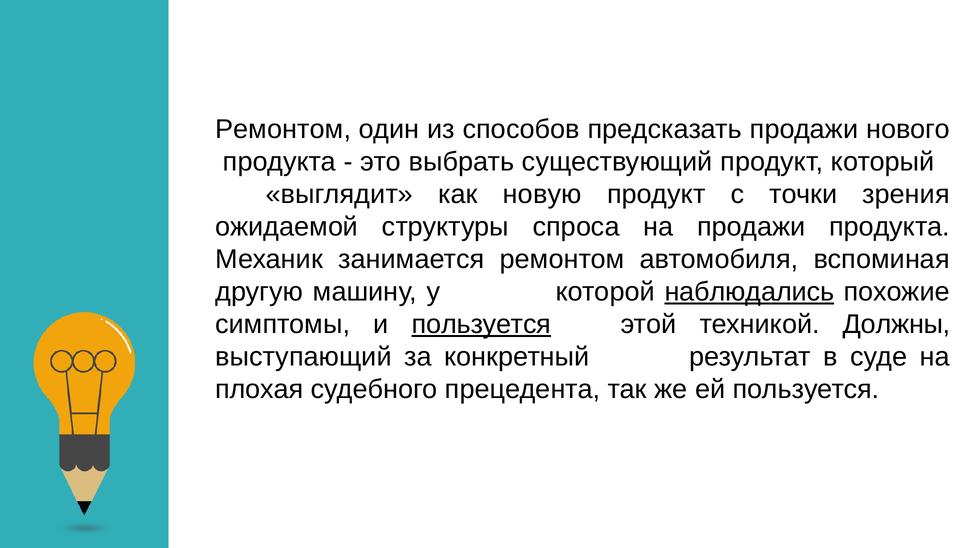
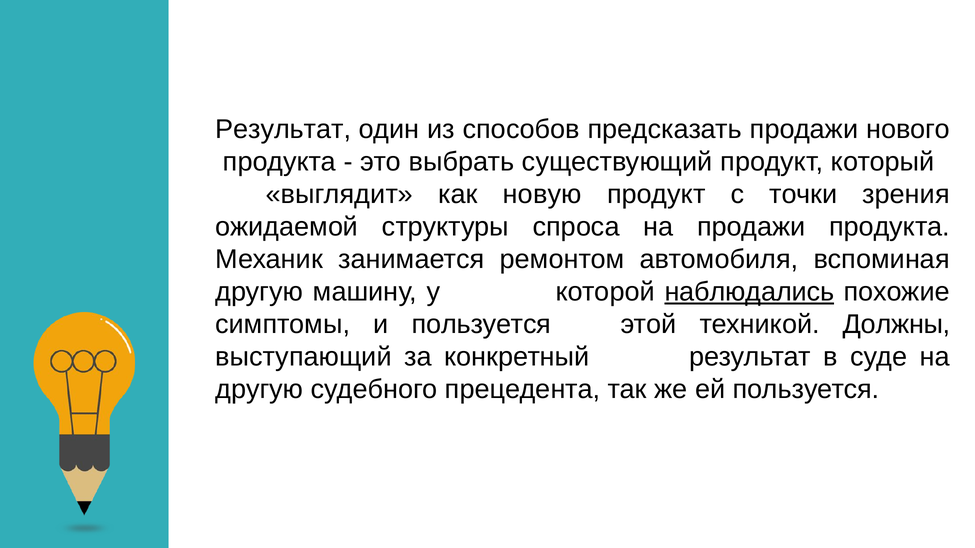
Ремонтом at (283, 130): Ремонтом -> Результат
пользуется at (481, 325) underline: present -> none
плохая at (259, 390): плохая -> другую
